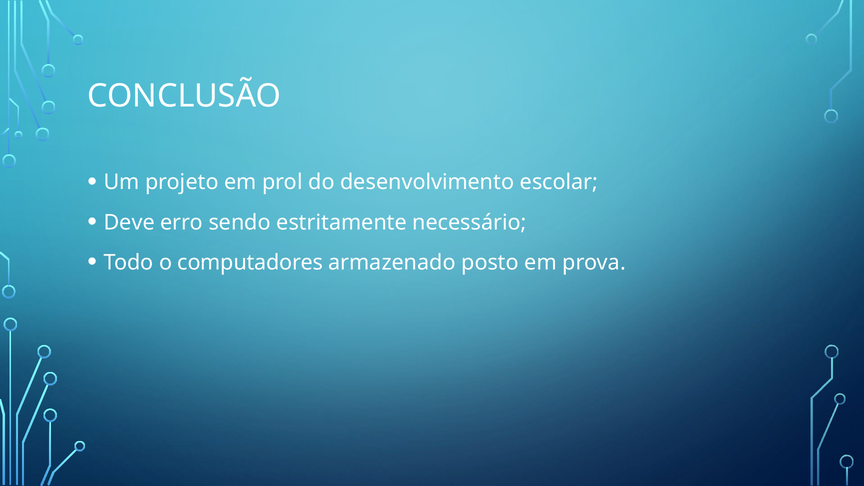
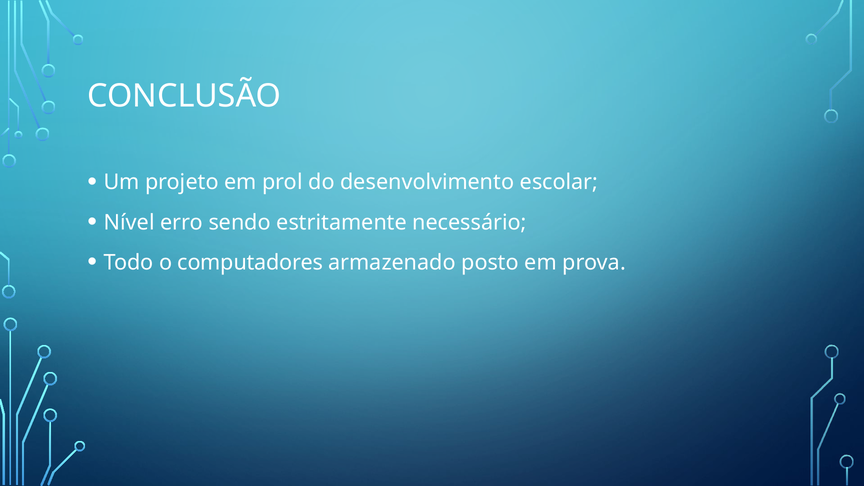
Deve: Deve -> Nível
